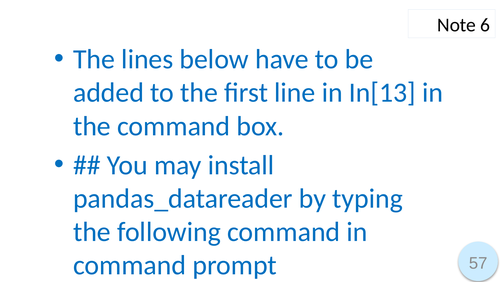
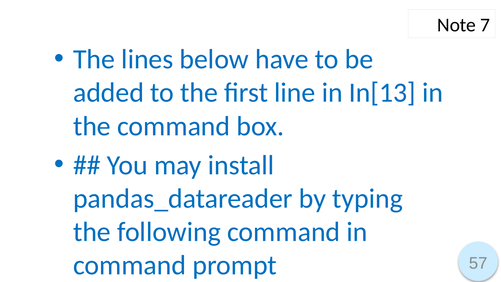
6: 6 -> 7
